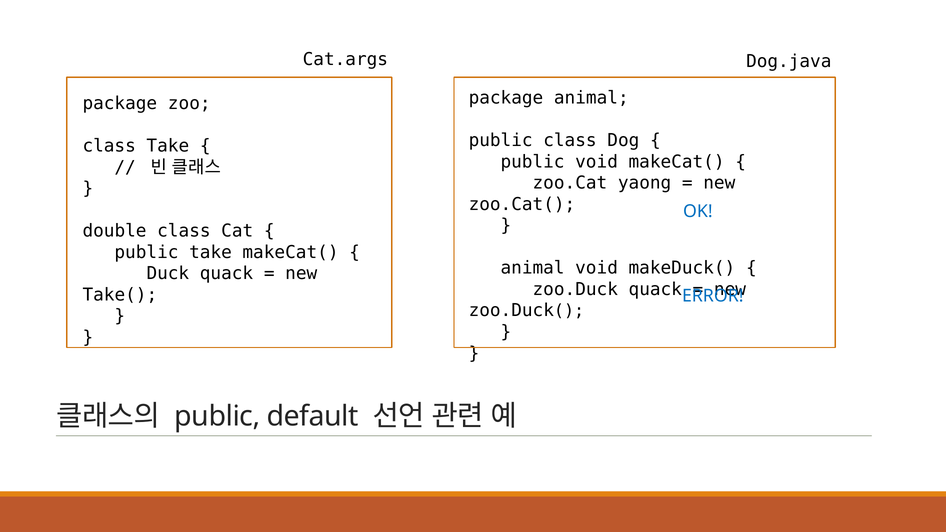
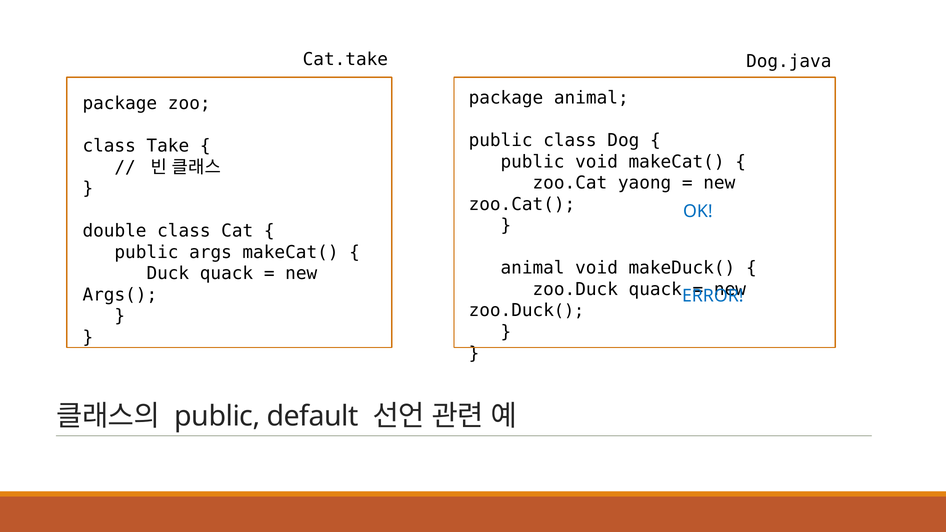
Cat.args: Cat.args -> Cat.take
public take: take -> args
Take(: Take( -> Args(
